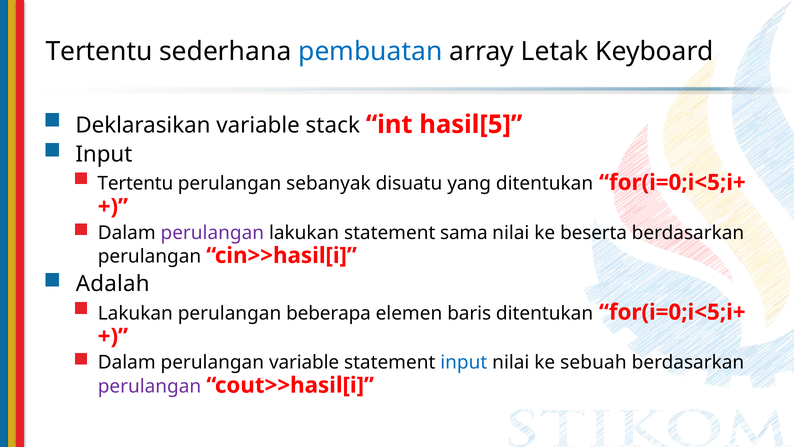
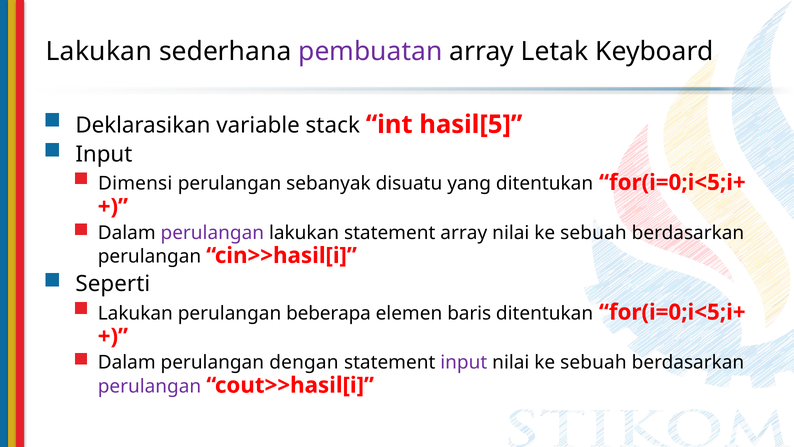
Tertentu at (99, 51): Tertentu -> Lakukan
pembuatan colour: blue -> purple
Tertentu at (135, 183): Tertentu -> Dimensi
statement sama: sama -> array
beserta at (594, 233): beserta -> sebuah
Adalah: Adalah -> Seperti
perulangan variable: variable -> dengan
input at (464, 362) colour: blue -> purple
